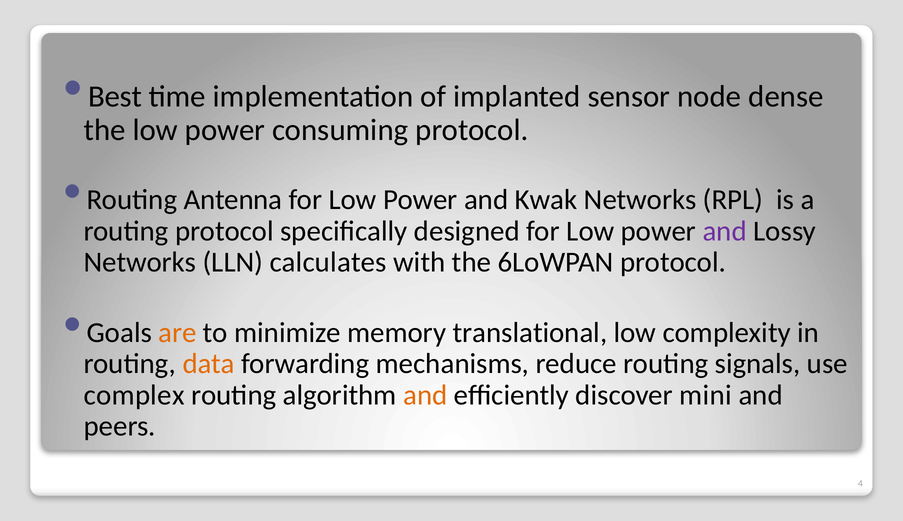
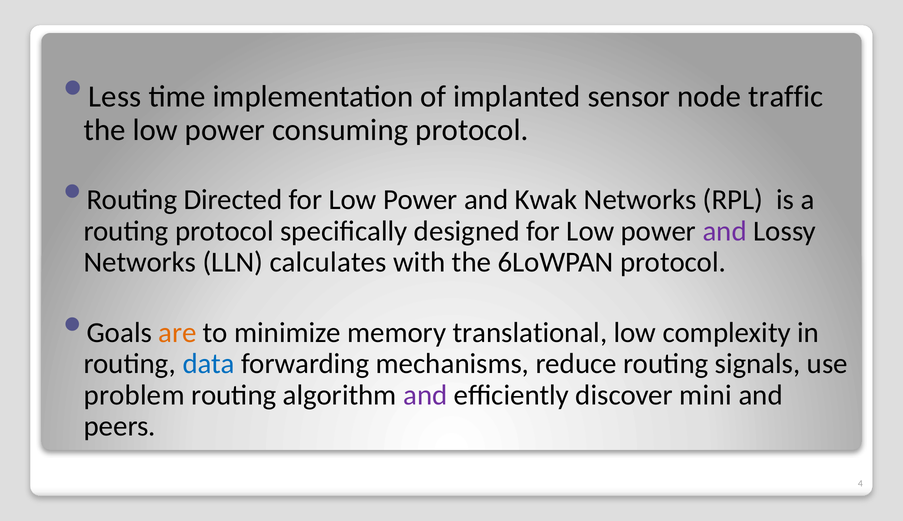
Best: Best -> Less
dense: dense -> traffic
Antenna: Antenna -> Directed
data colour: orange -> blue
complex: complex -> problem
and at (425, 395) colour: orange -> purple
